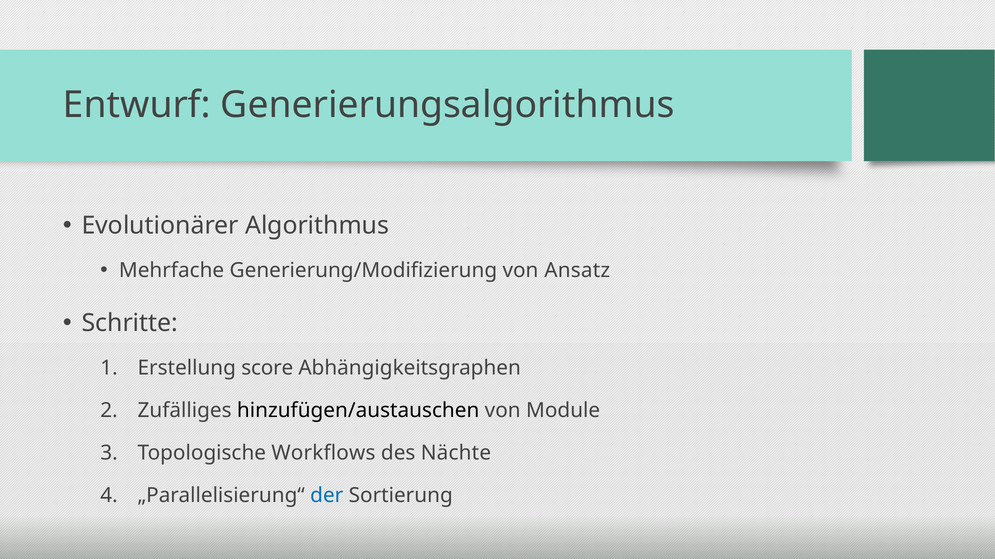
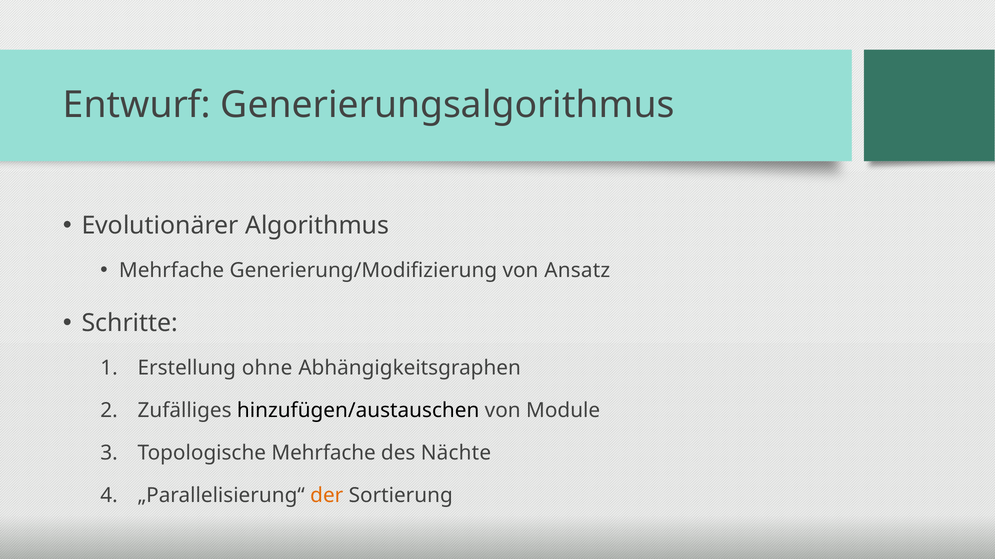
score: score -> ohne
Topologische Workflows: Workflows -> Mehrfache
der colour: blue -> orange
